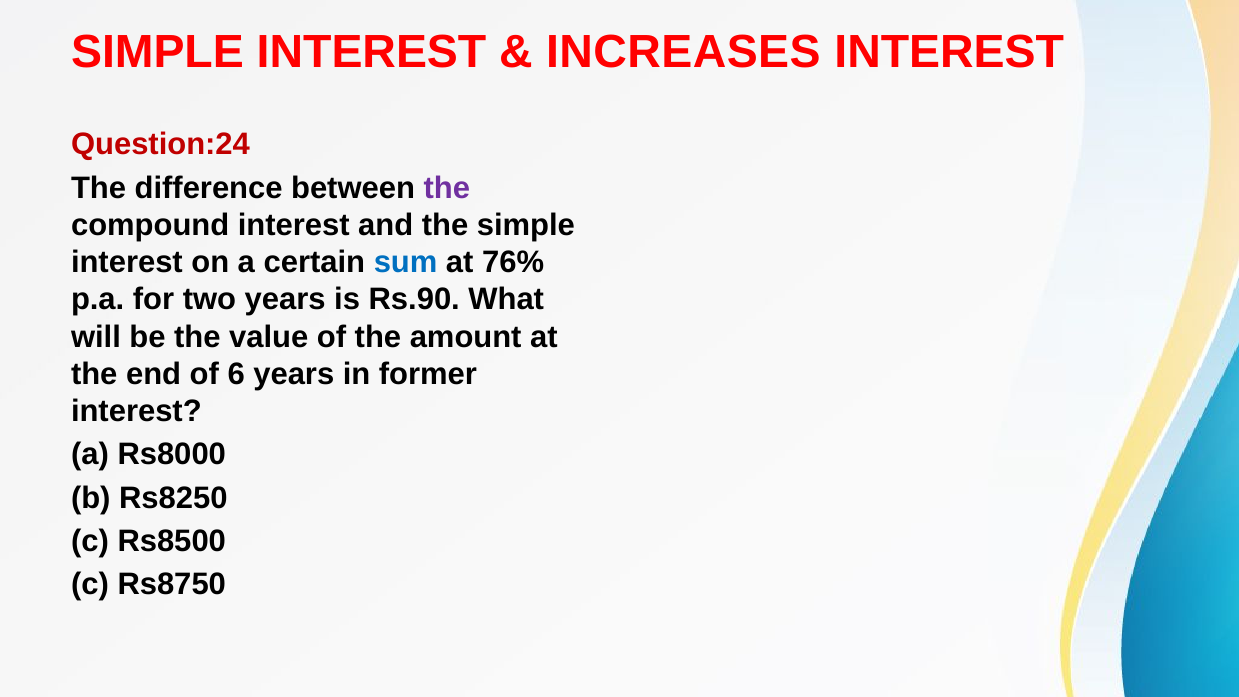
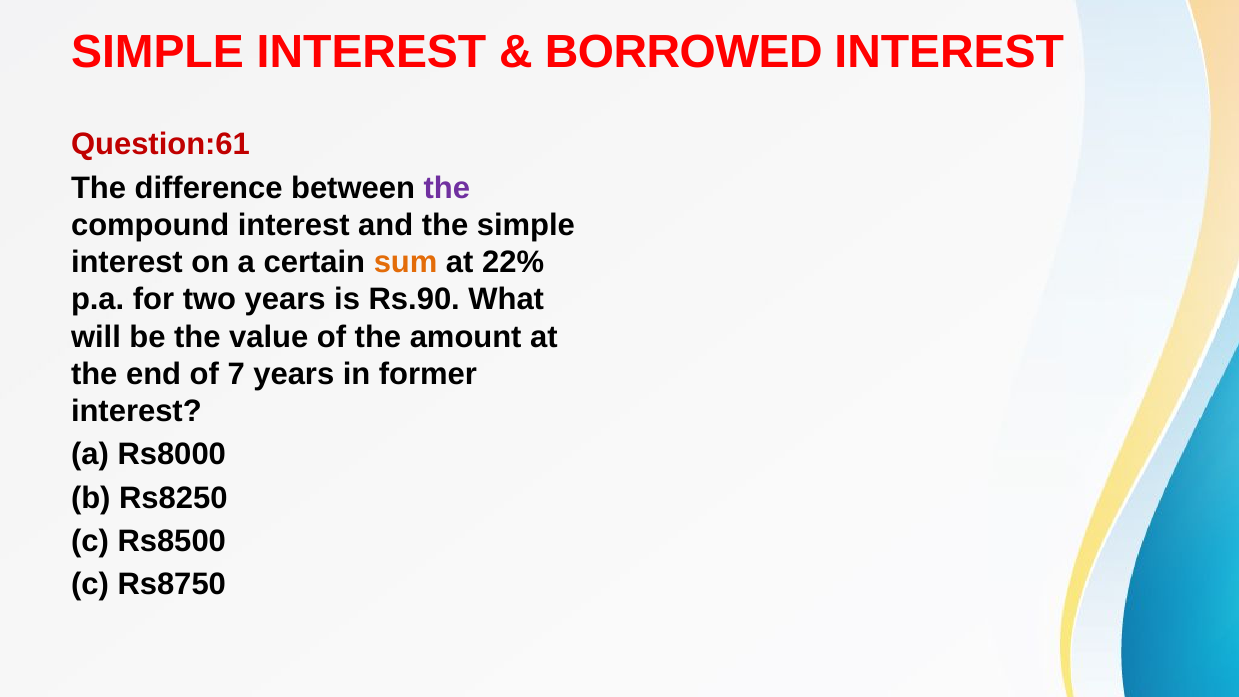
INCREASES: INCREASES -> BORROWED
Question:24: Question:24 -> Question:61
sum colour: blue -> orange
76%: 76% -> 22%
6: 6 -> 7
